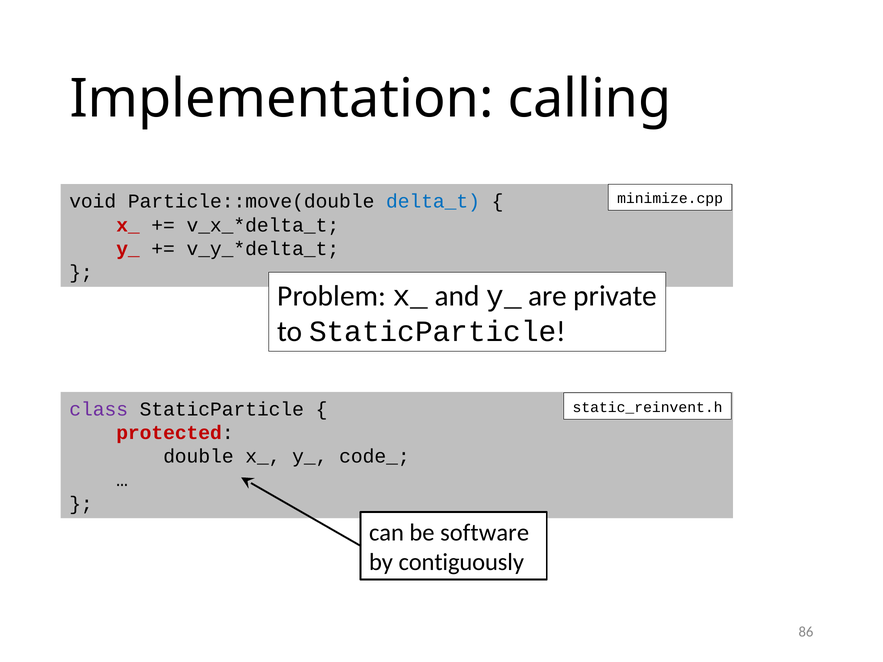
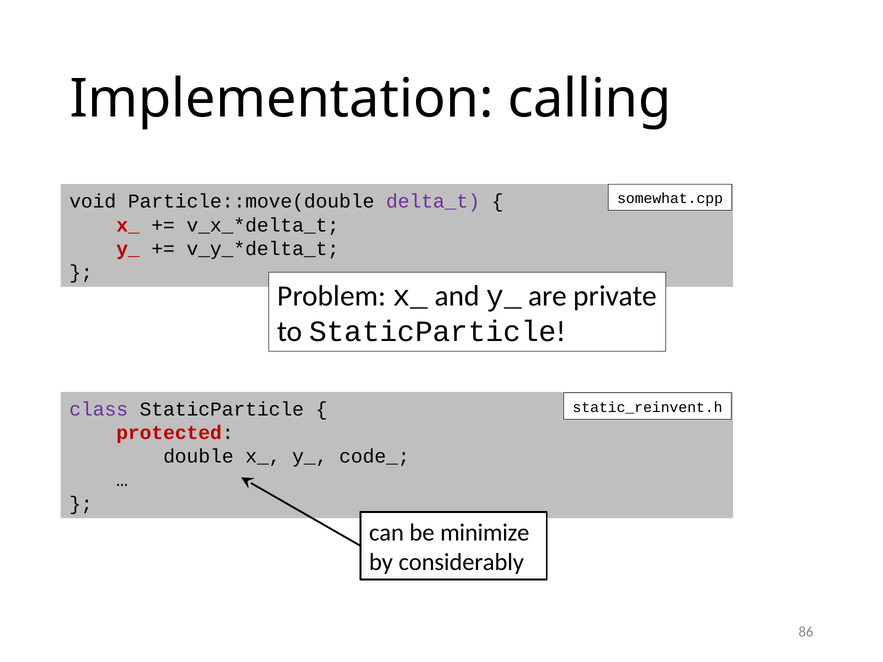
minimize.cpp: minimize.cpp -> somewhat.cpp
delta_t colour: blue -> purple
software: software -> minimize
contiguously: contiguously -> considerably
